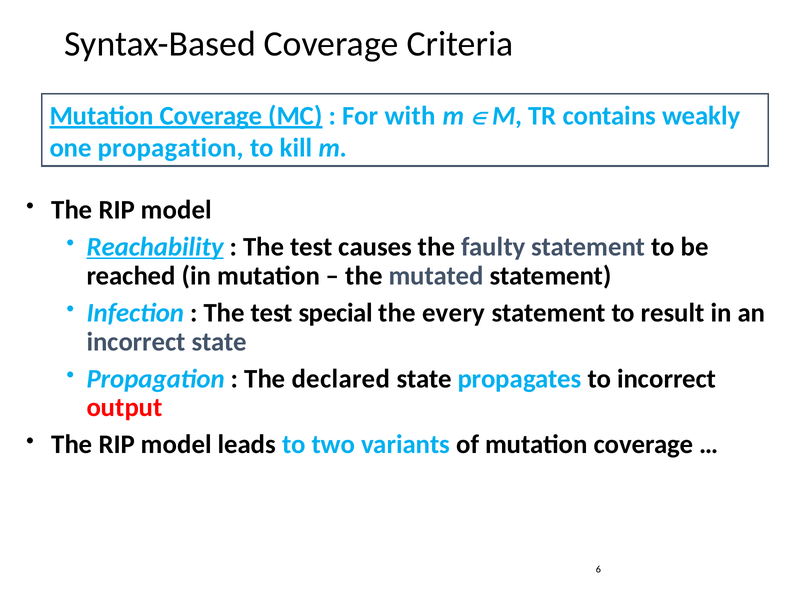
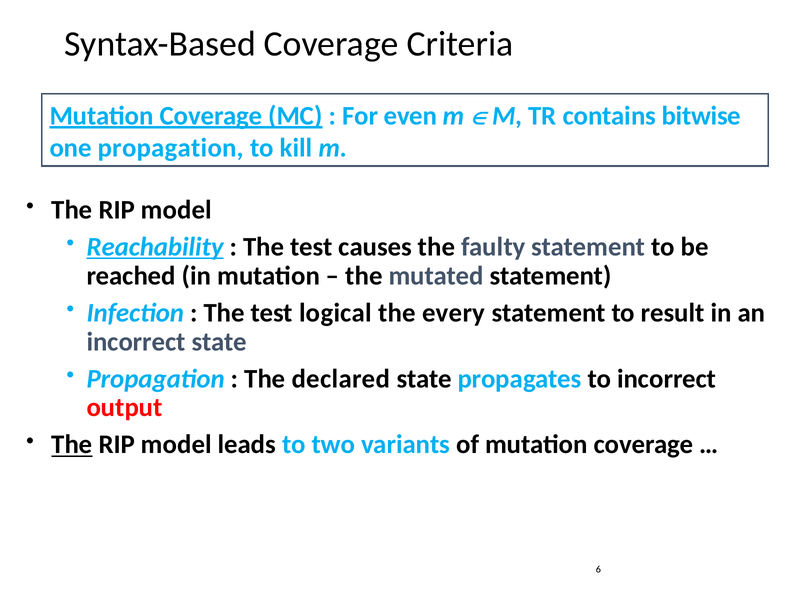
with: with -> even
weakly: weakly -> bitwise
special: special -> logical
The at (72, 445) underline: none -> present
